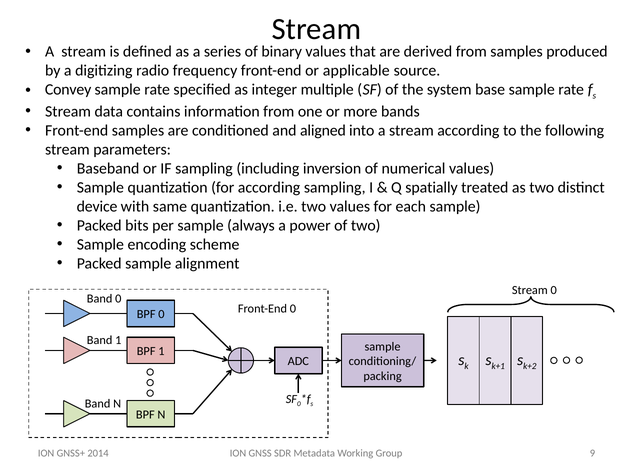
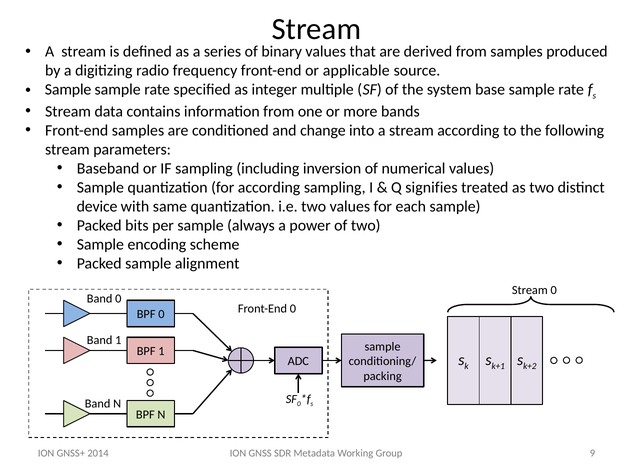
Convey at (68, 90): Convey -> Sample
aligned: aligned -> change
spatially: spatially -> signifies
